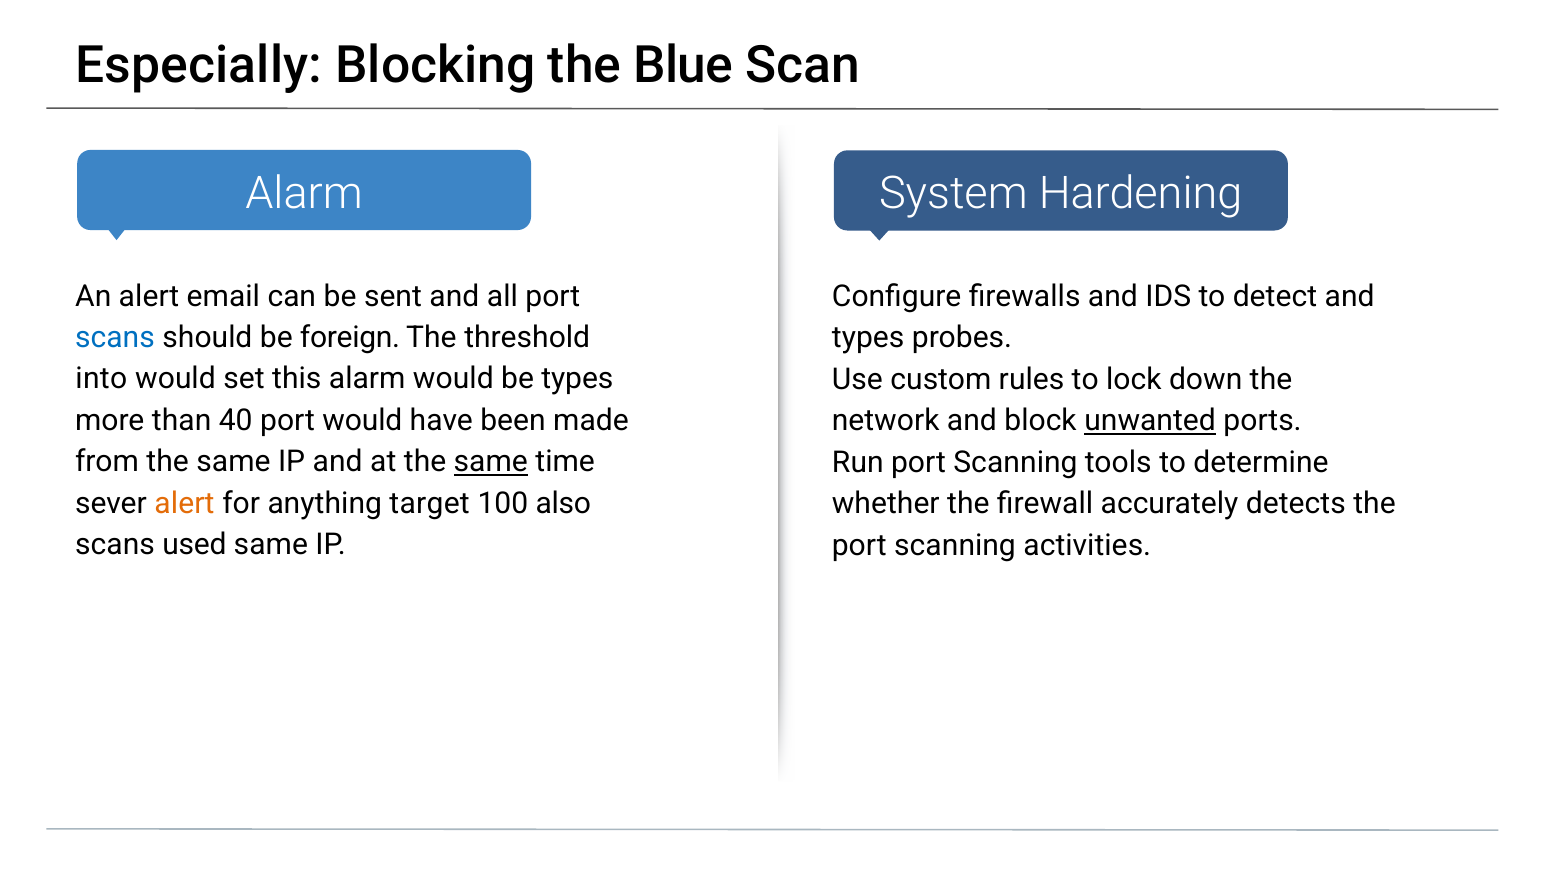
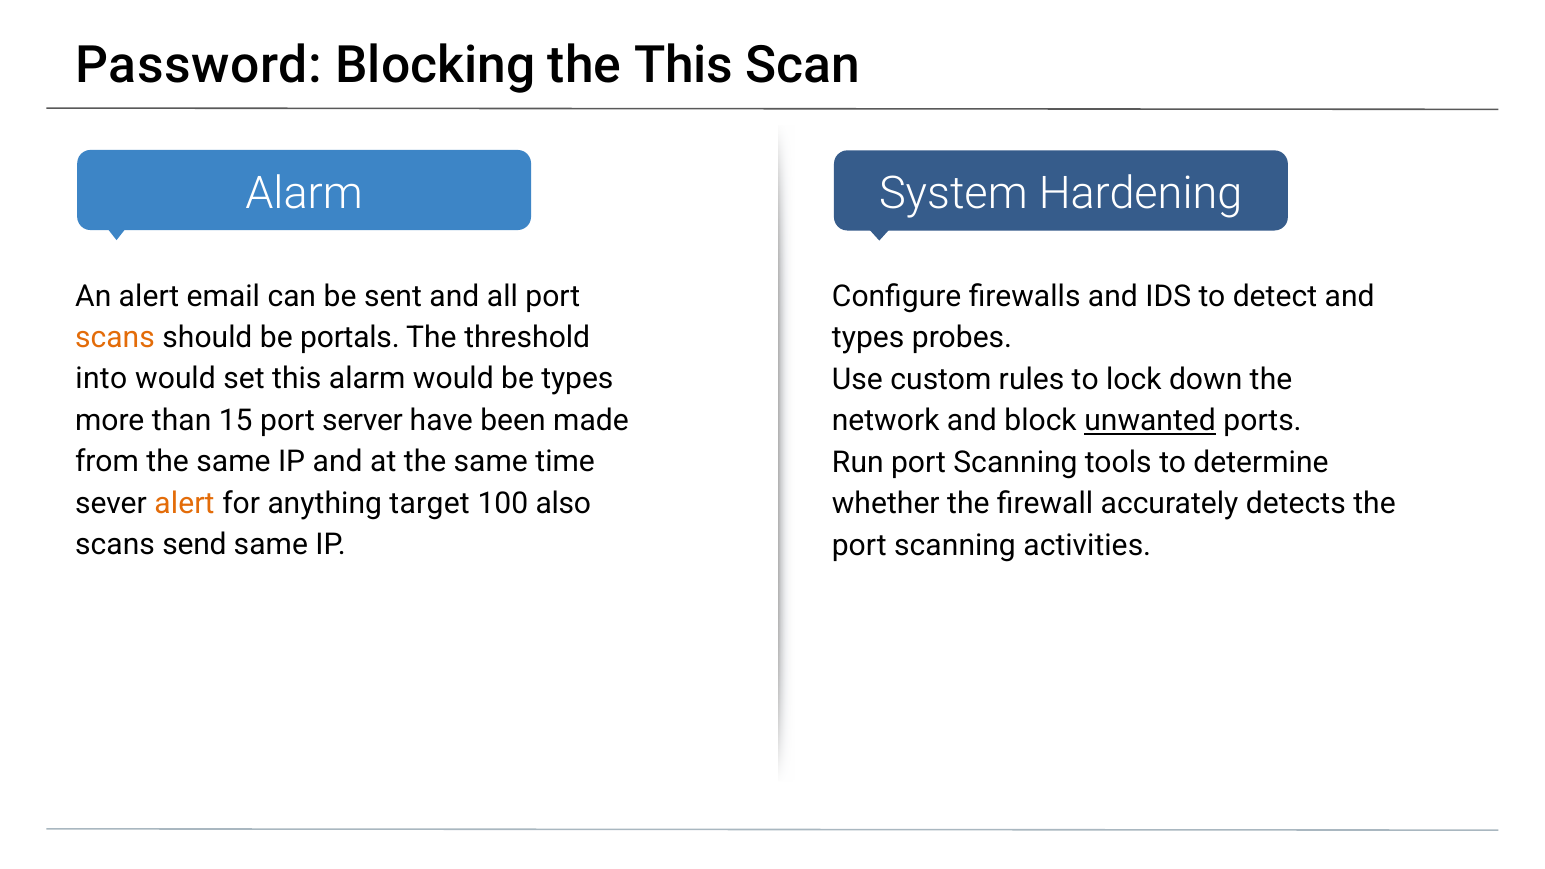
Especially: Especially -> Password
the Blue: Blue -> This
scans at (115, 338) colour: blue -> orange
foreign: foreign -> portals
40: 40 -> 15
port would: would -> server
same at (491, 462) underline: present -> none
used: used -> send
